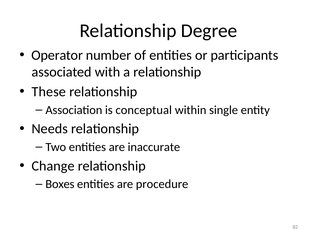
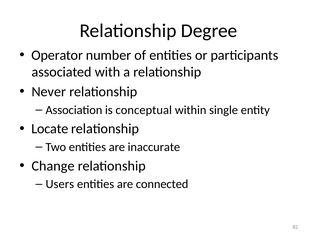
These: These -> Never
Needs: Needs -> Locate
Boxes: Boxes -> Users
procedure: procedure -> connected
